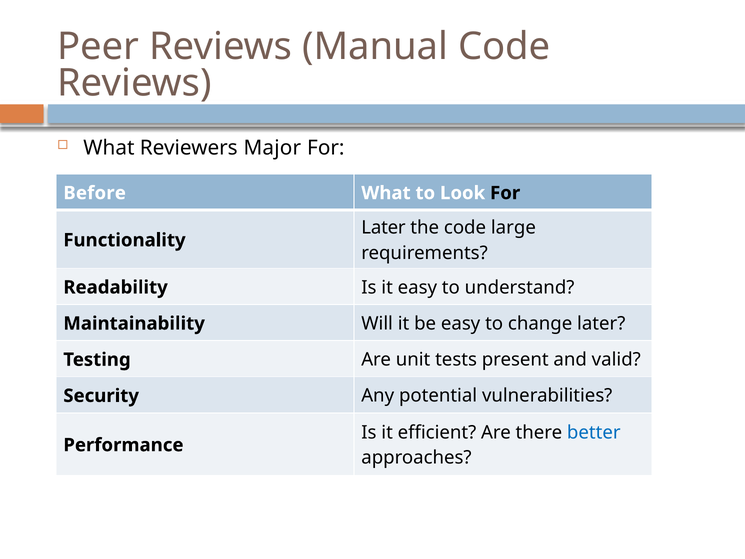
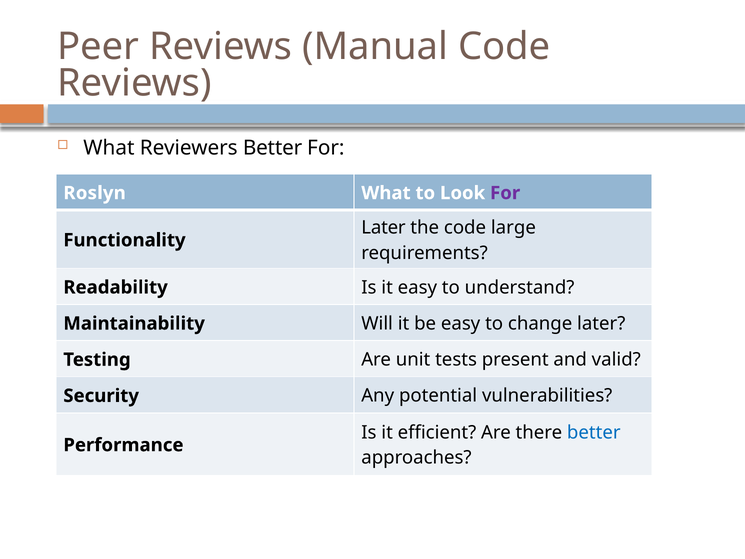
Reviewers Major: Major -> Better
Before: Before -> Roslyn
For at (505, 193) colour: black -> purple
